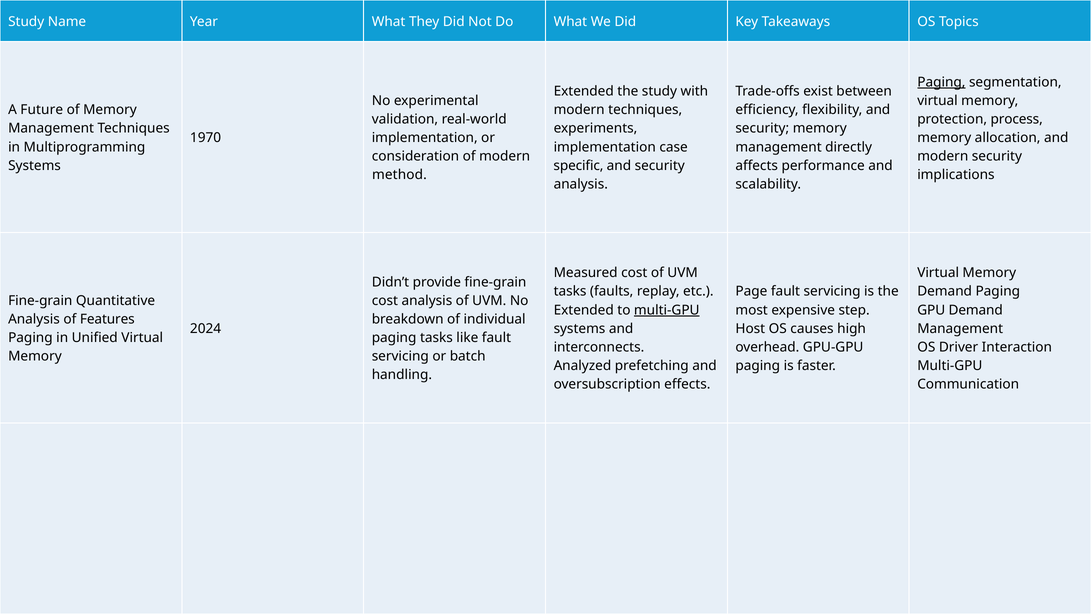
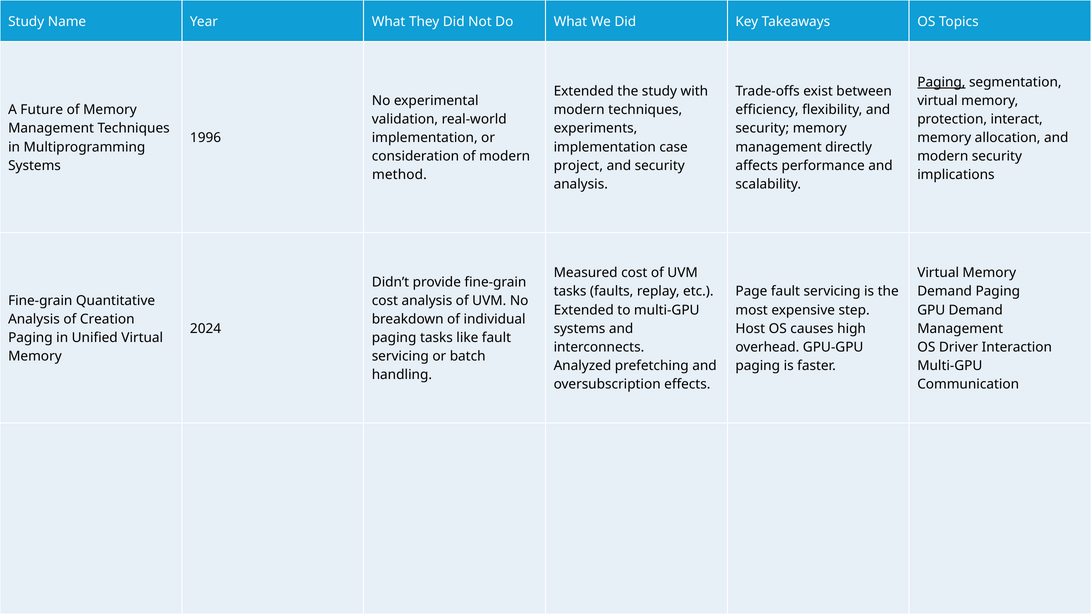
process: process -> interact
1970: 1970 -> 1996
specific: specific -> project
multi-GPU at (667, 310) underline: present -> none
Features: Features -> Creation
